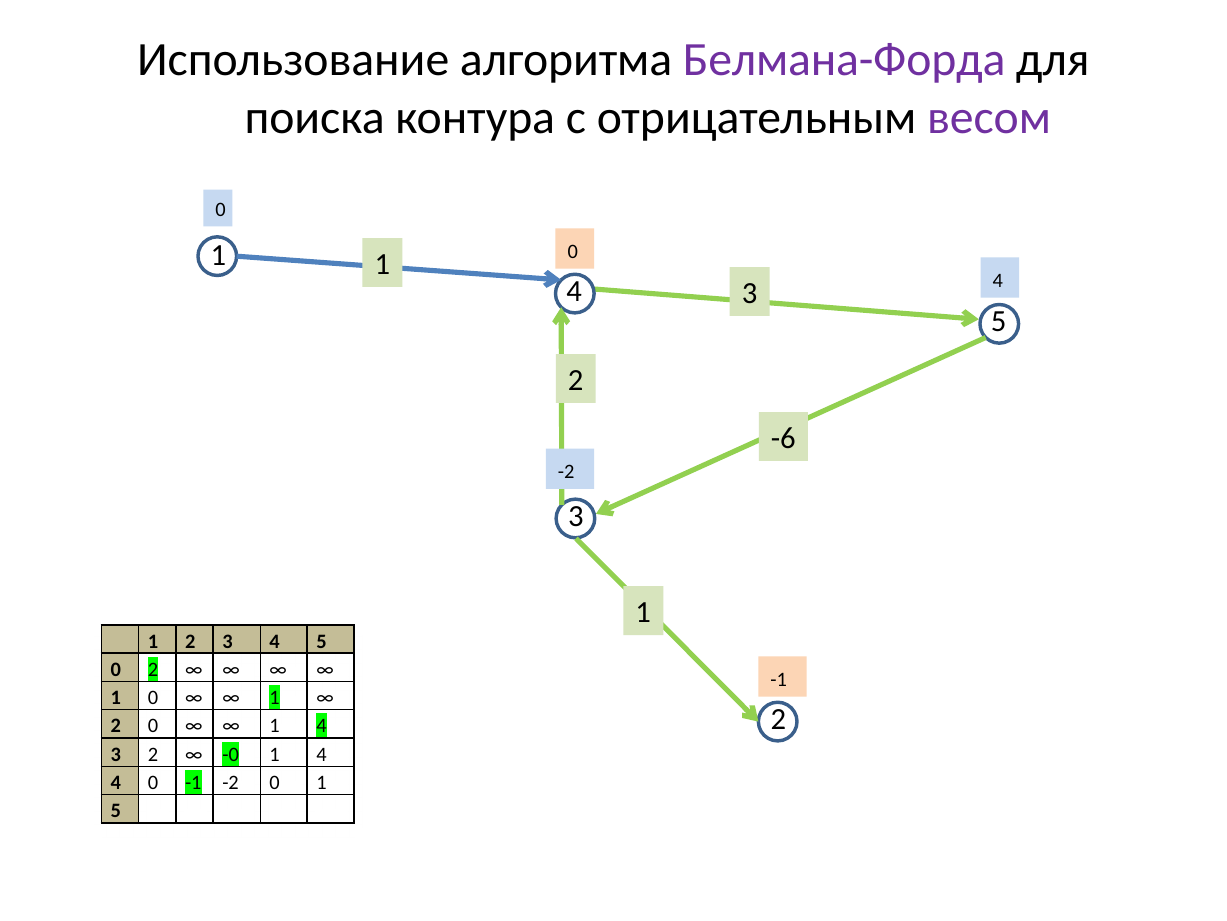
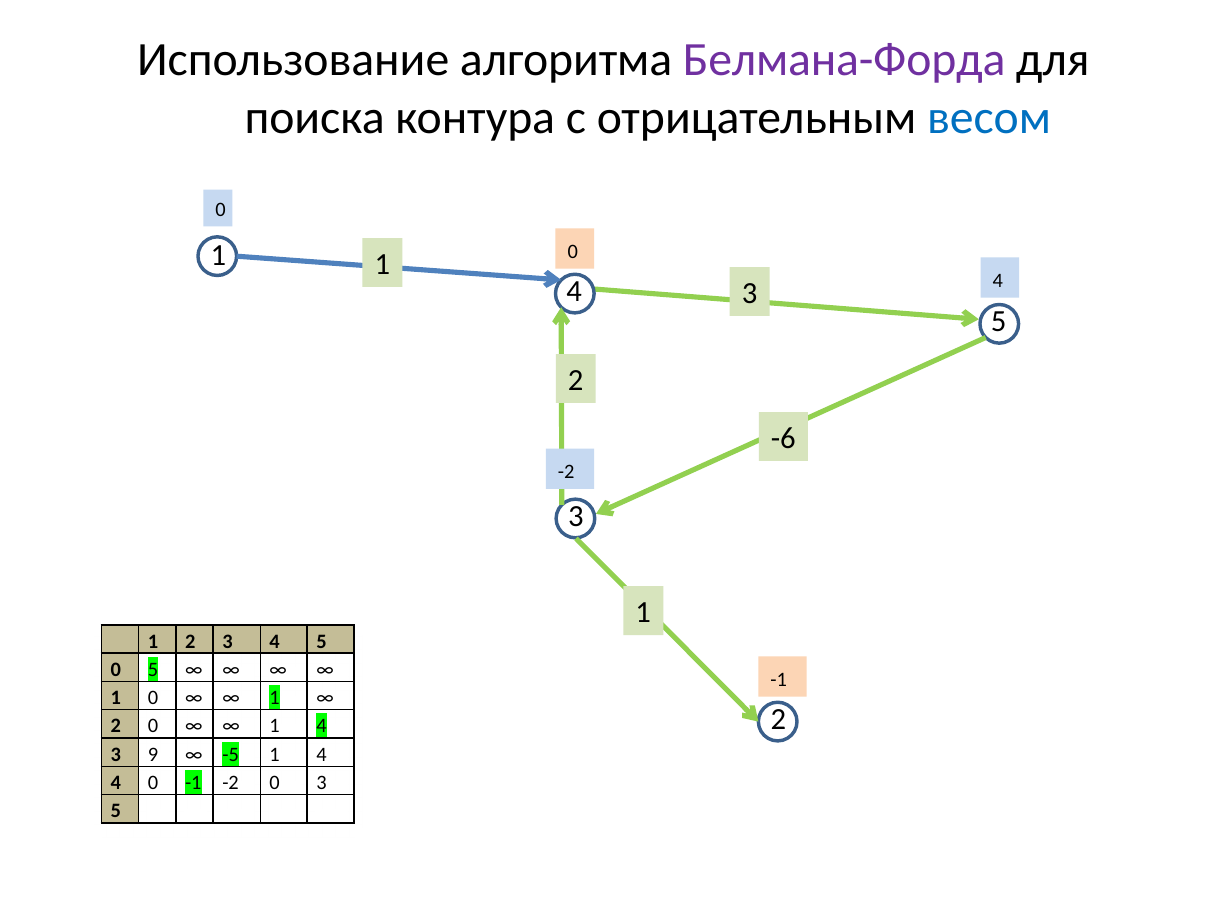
весом colour: purple -> blue
0 2: 2 -> 5
3 2: 2 -> 9
-0: -0 -> -5
-2 0 1: 1 -> 3
